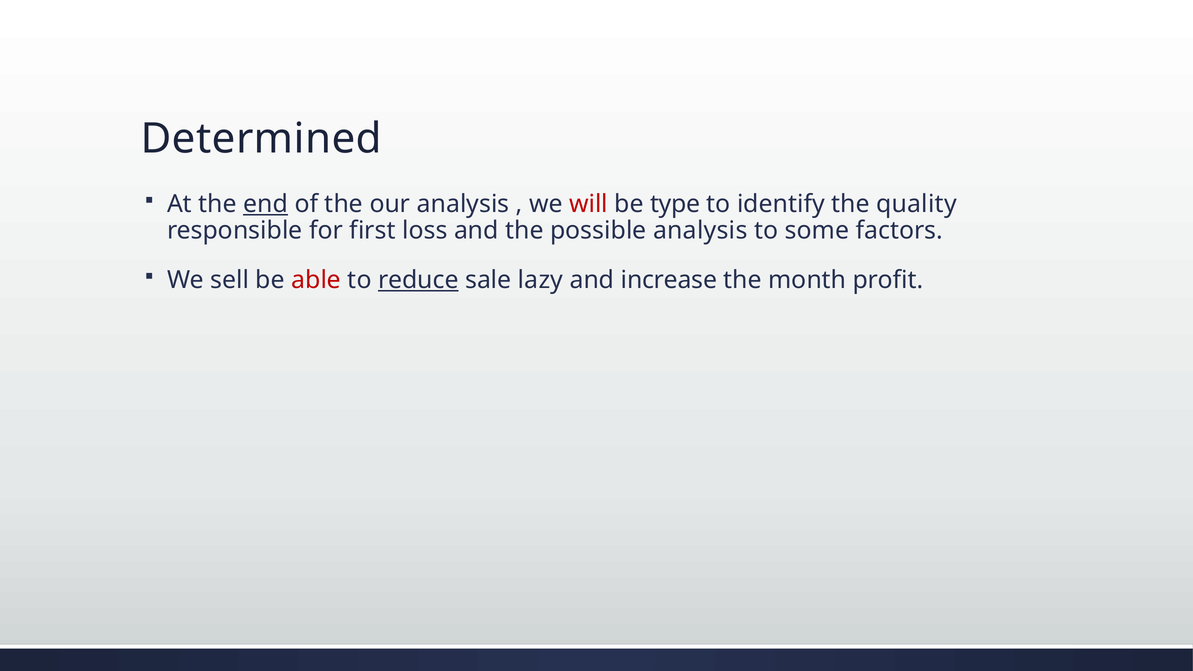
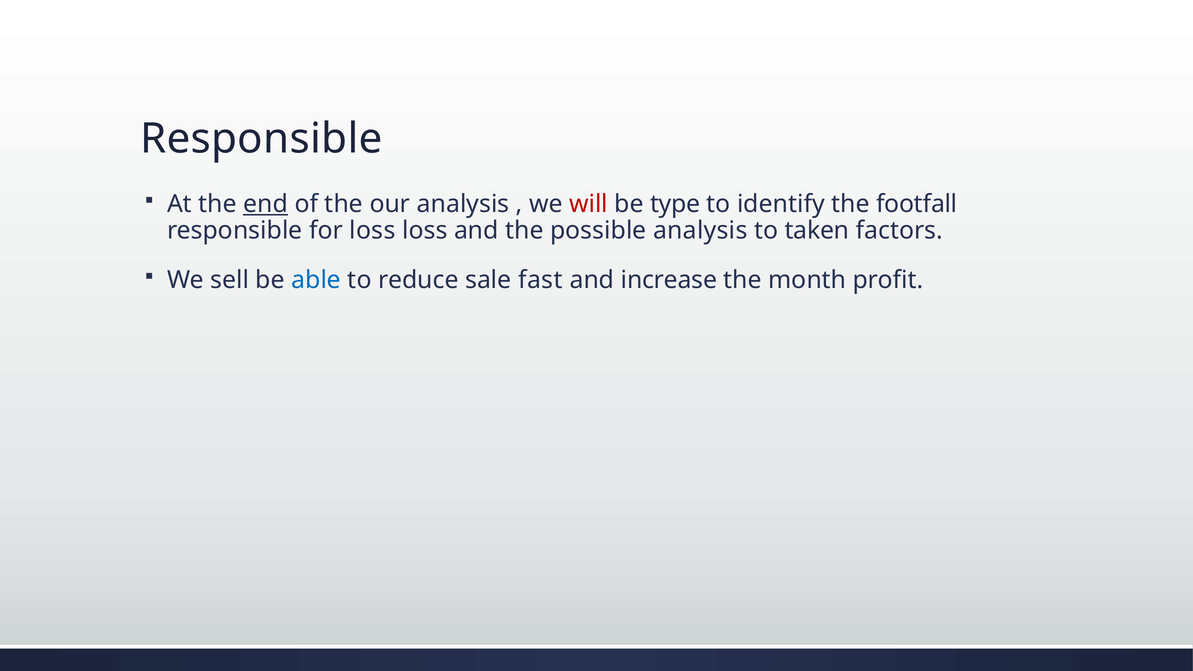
Determined at (261, 139): Determined -> Responsible
quality: quality -> footfall
for first: first -> loss
some: some -> taken
able colour: red -> blue
reduce underline: present -> none
lazy: lazy -> fast
